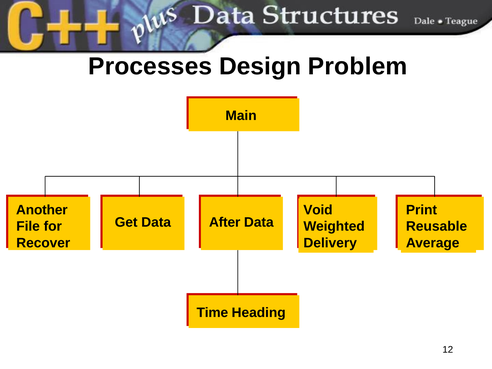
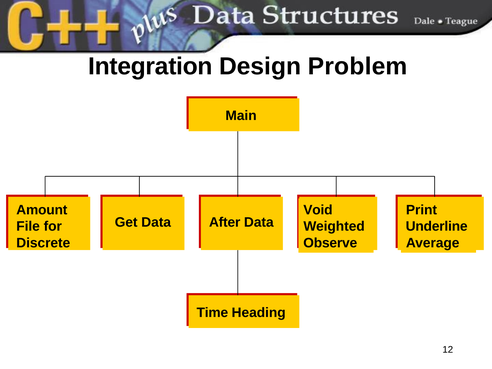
Processes: Processes -> Integration
Another: Another -> Amount
Reusable: Reusable -> Underline
Recover: Recover -> Discrete
Delivery: Delivery -> Observe
